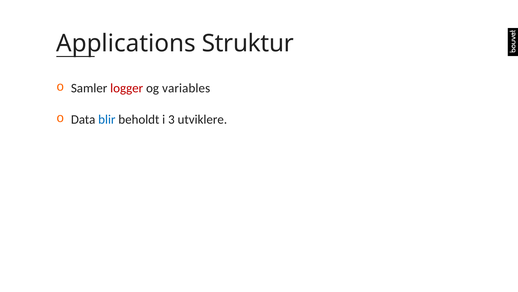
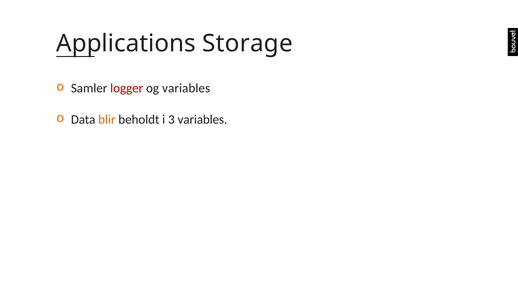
Struktur: Struktur -> Storage
blir colour: blue -> orange
3 utviklere: utviklere -> variables
